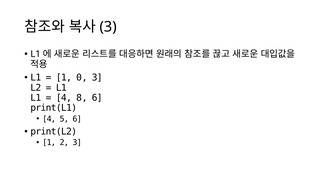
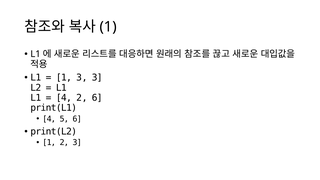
3 at (108, 27): 3 -> 1
1 0: 0 -> 3
4 8: 8 -> 2
